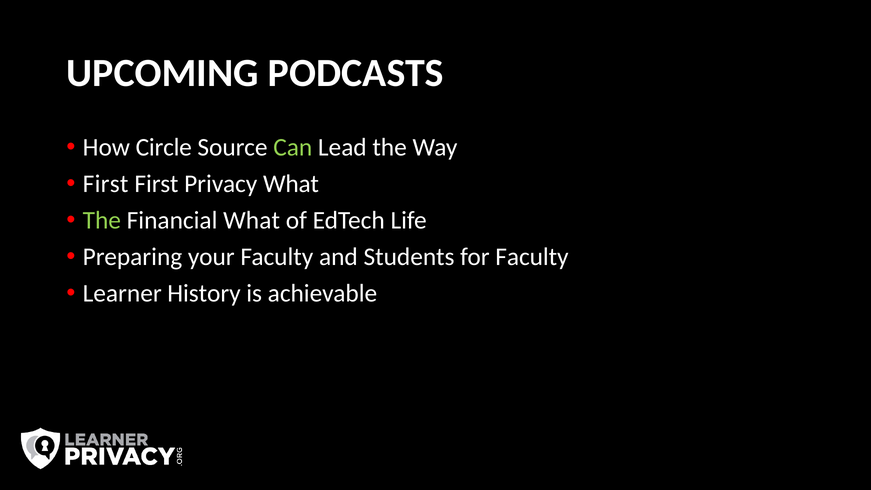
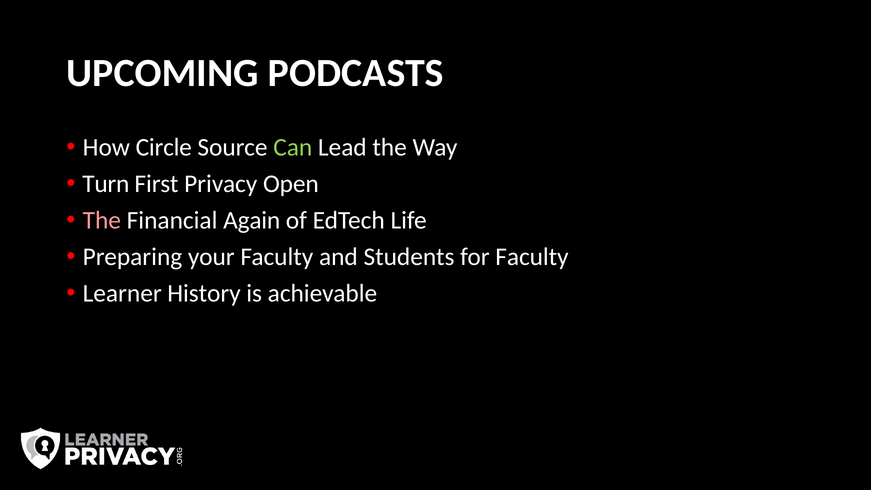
First at (106, 184): First -> Turn
Privacy What: What -> Open
The at (102, 220) colour: light green -> pink
Financial What: What -> Again
